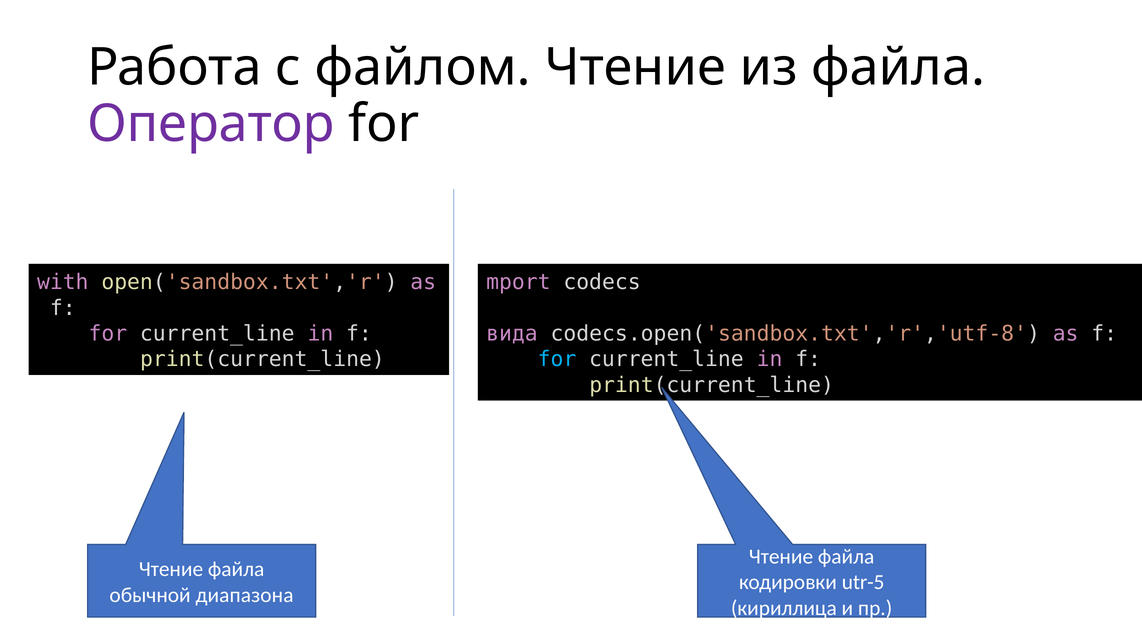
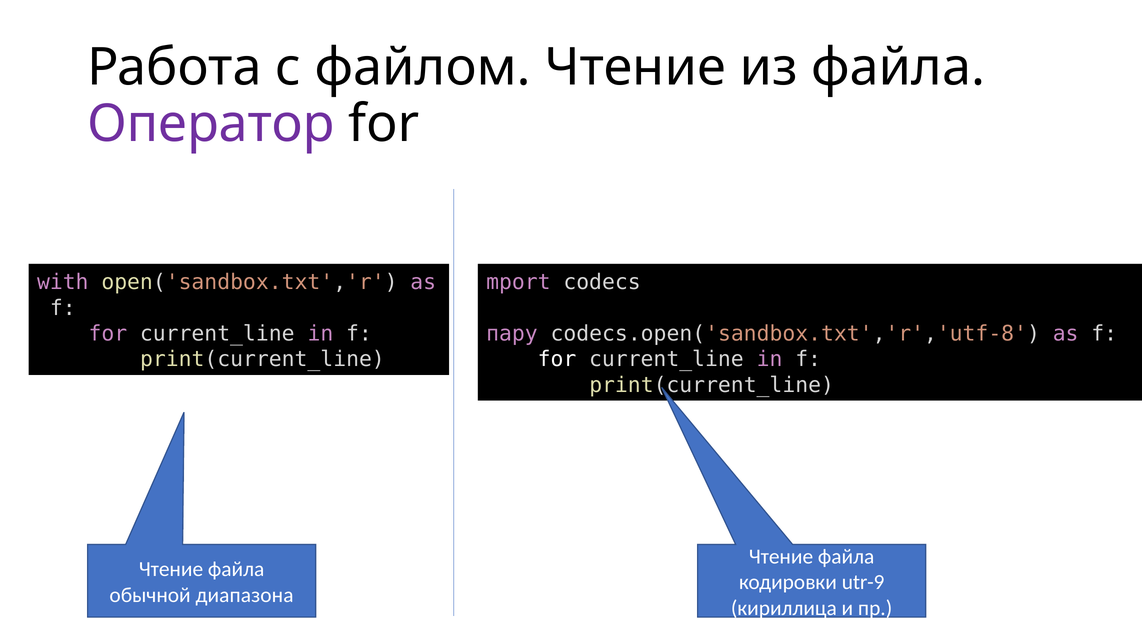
вида: вида -> пару
for at (557, 360) colour: light blue -> white
utr-5: utr-5 -> utr-9
